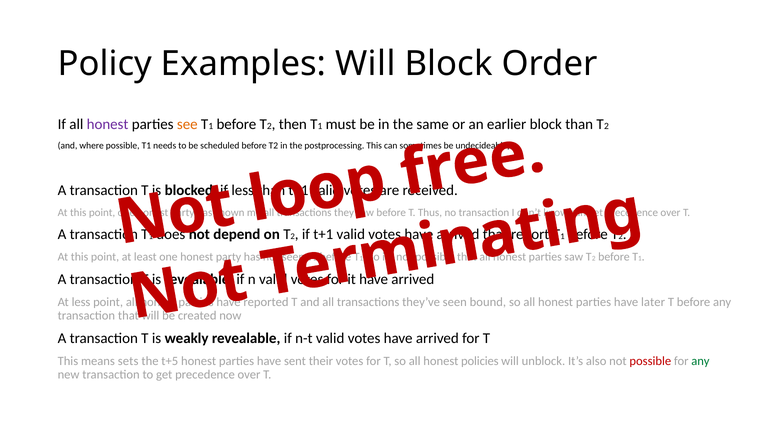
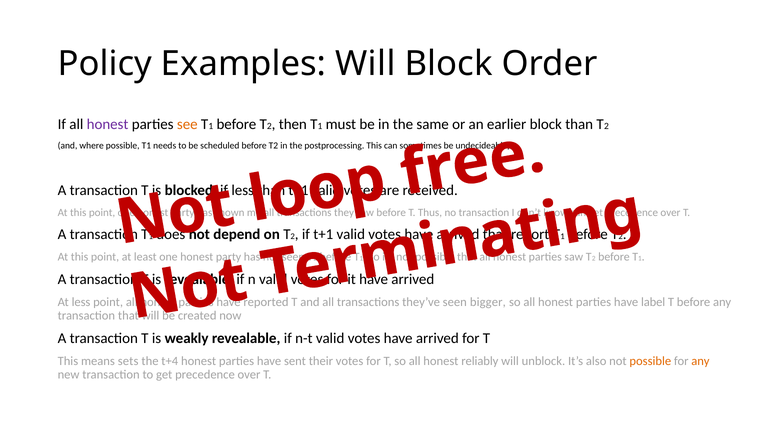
bound: bound -> bigger
later: later -> label
t+5: t+5 -> t+4
policies: policies -> reliably
possible at (650, 361) colour: red -> orange
any at (700, 361) colour: green -> orange
